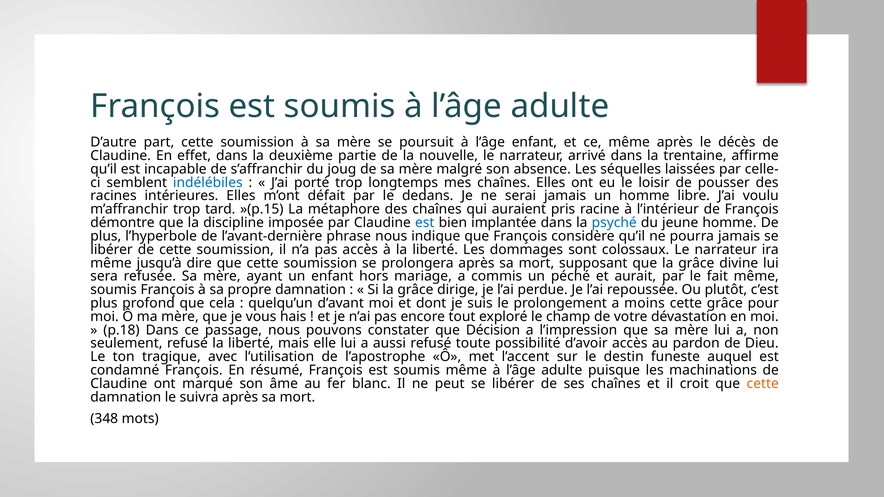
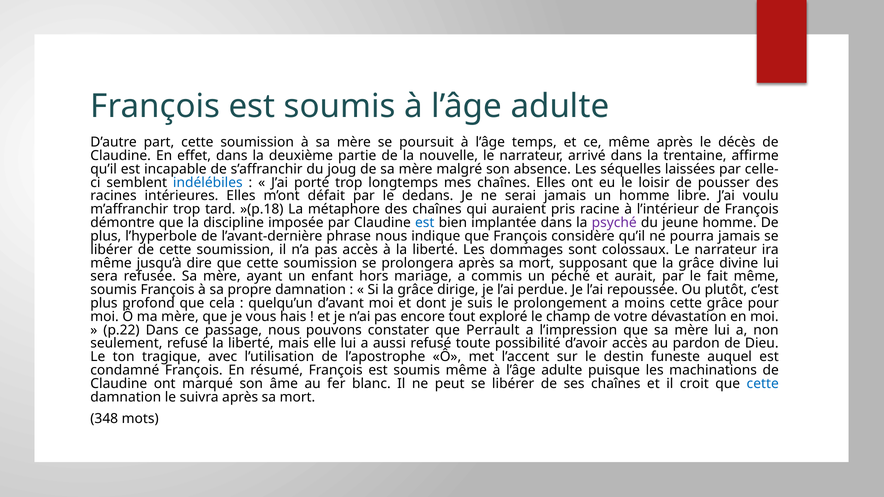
l’âge enfant: enfant -> temps
»(p.15: »(p.15 -> »(p.18
psyché colour: blue -> purple
p.18: p.18 -> p.22
Décision: Décision -> Perrault
cette at (763, 384) colour: orange -> blue
